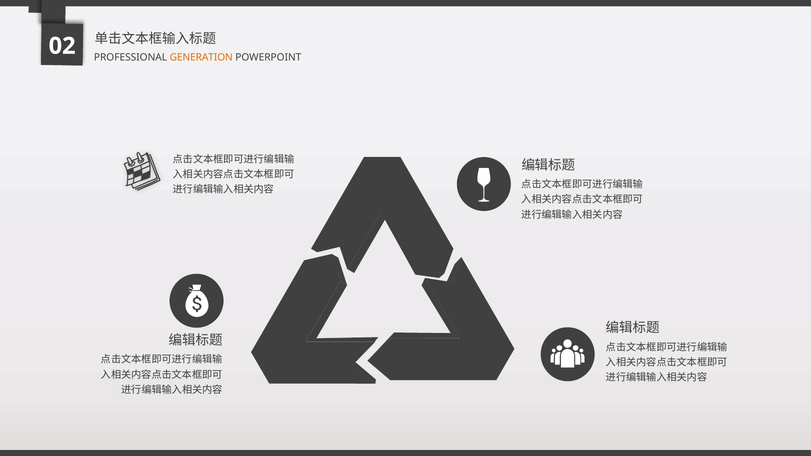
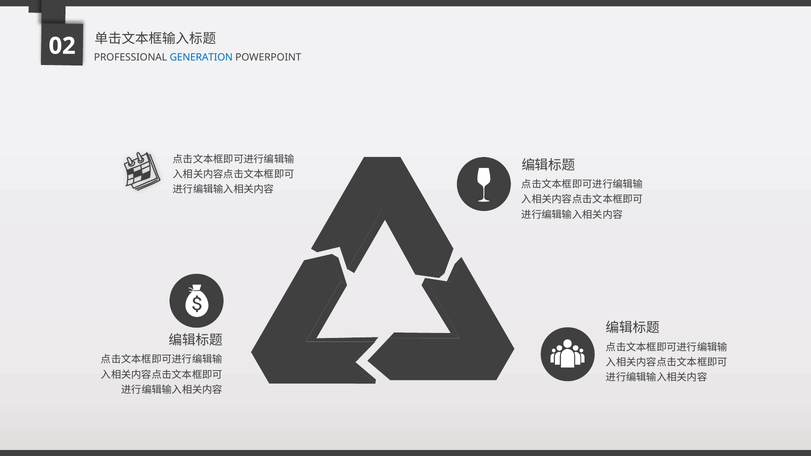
GENERATION colour: orange -> blue
